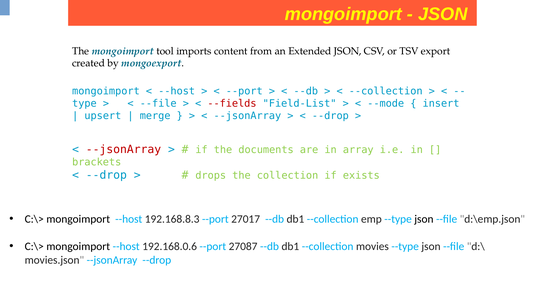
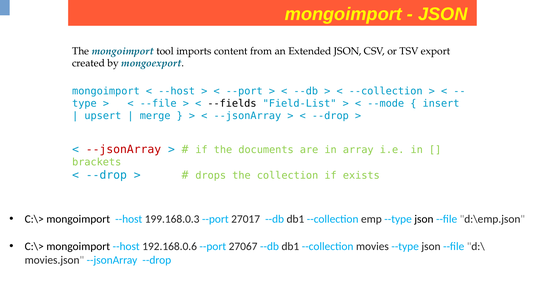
--fields colour: red -> black
192.168.8.3: 192.168.8.3 -> 199.168.0.3
27087: 27087 -> 27067
